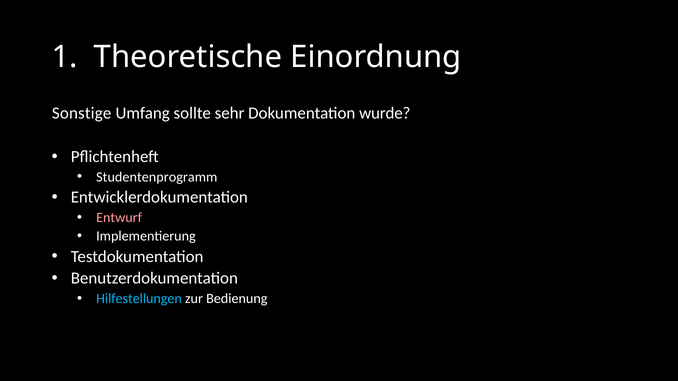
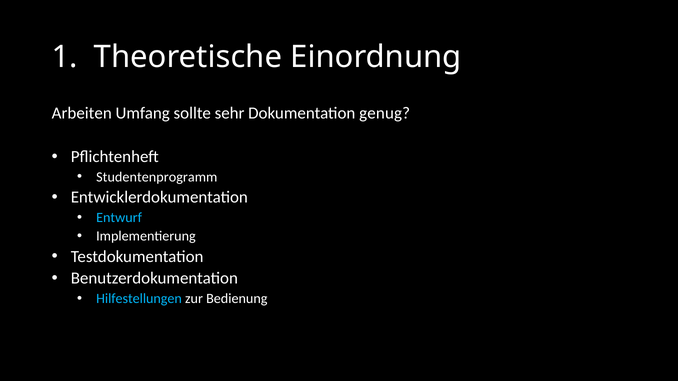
Sonstige: Sonstige -> Arbeiten
wurde: wurde -> genug
Entwurf colour: pink -> light blue
